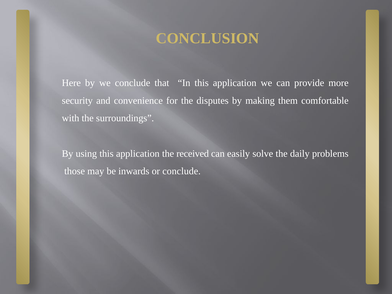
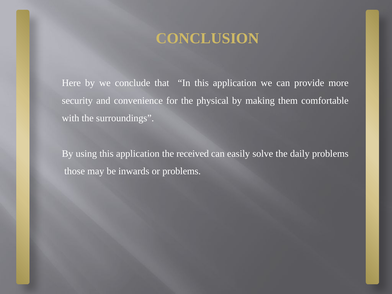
disputes: disputes -> physical
conclude at (182, 171): conclude -> problems
